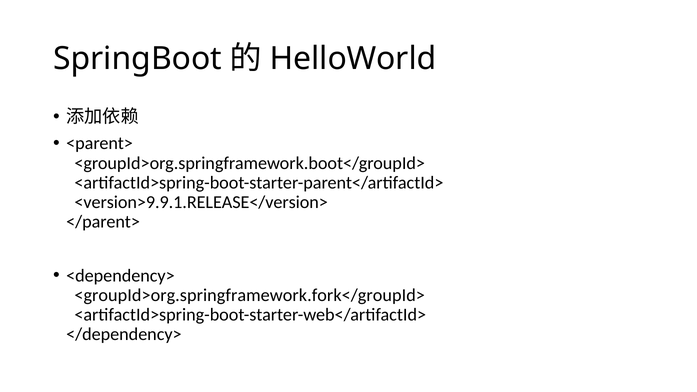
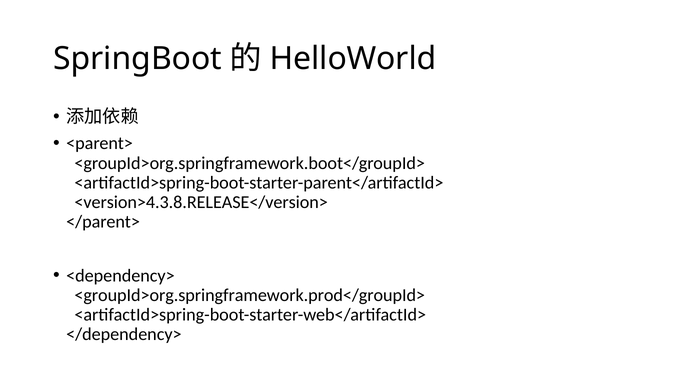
<version>9.9.1.RELEASE</version>: <version>9.9.1.RELEASE</version> -> <version>4.3.8.RELEASE</version>
<groupId>org.springframework.fork</groupId>: <groupId>org.springframework.fork</groupId> -> <groupId>org.springframework.prod</groupId>
